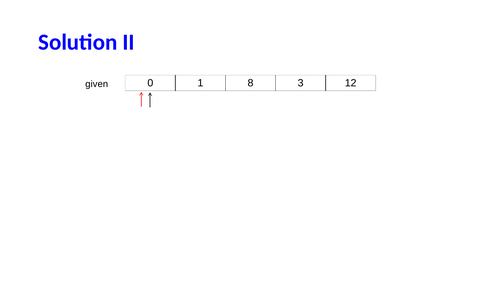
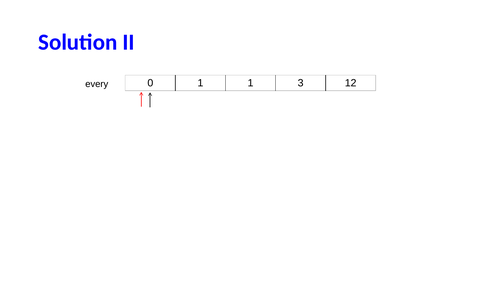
1 8: 8 -> 1
given: given -> every
